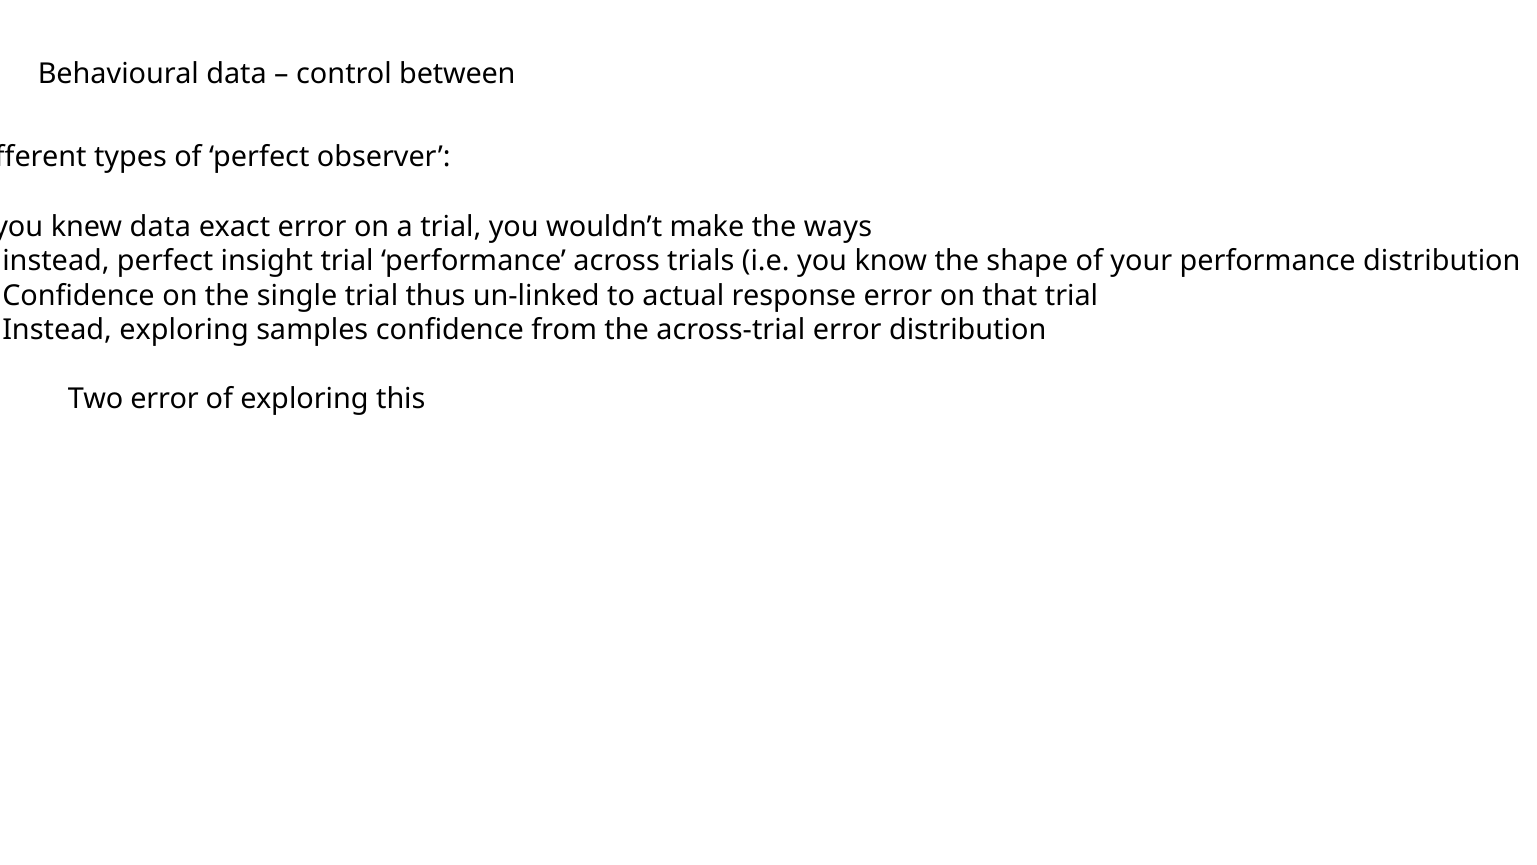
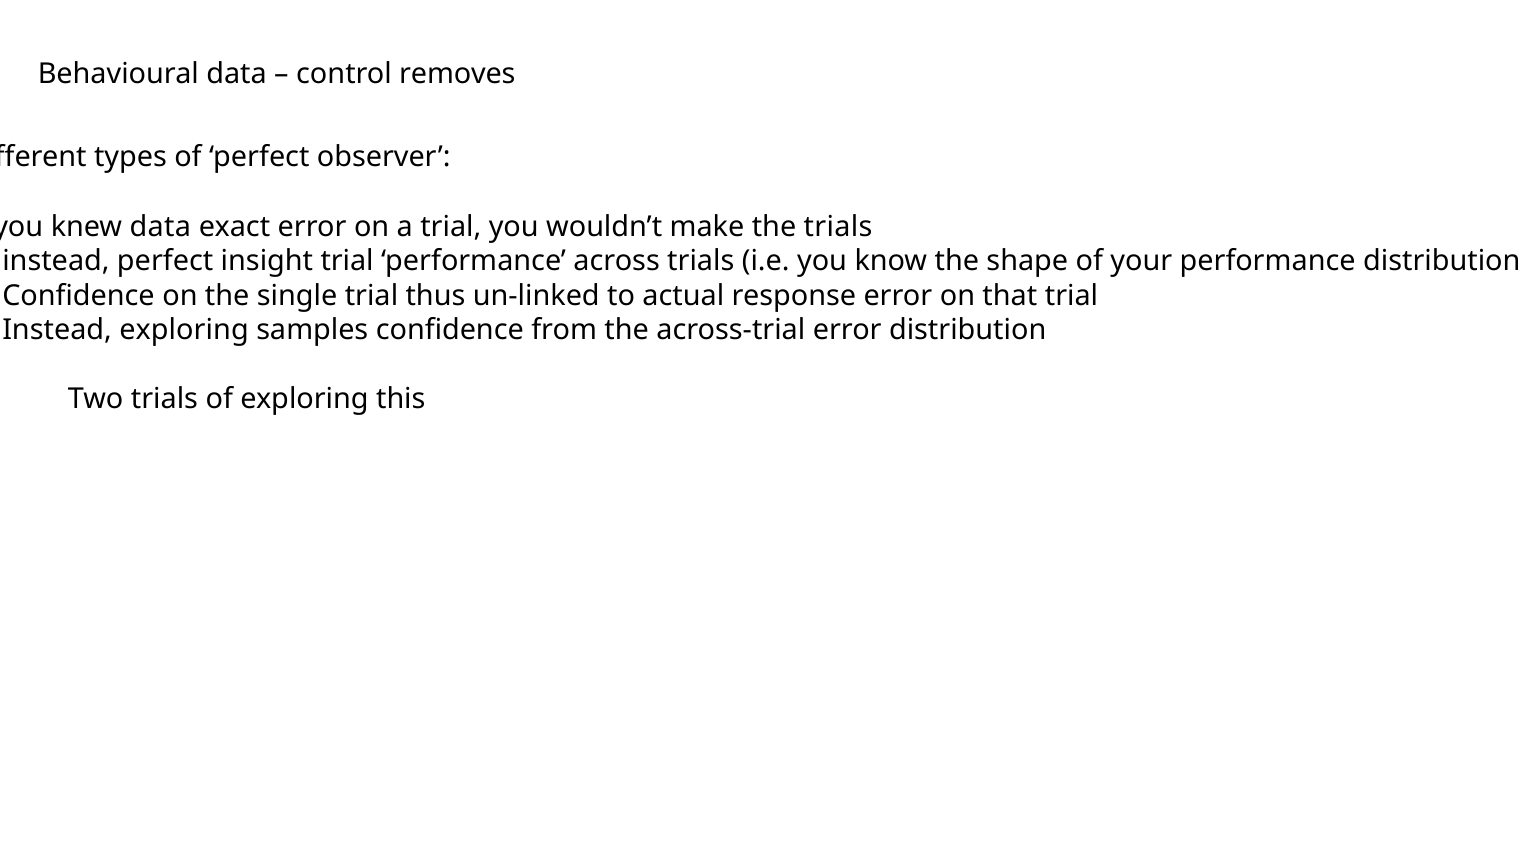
between: between -> removes
the ways: ways -> trials
Two error: error -> trials
